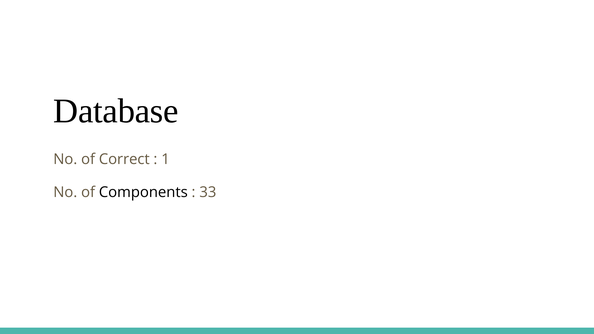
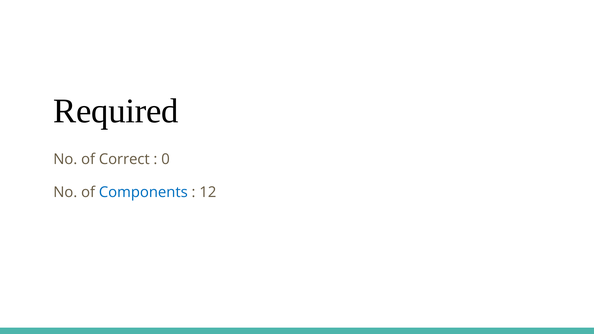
Database: Database -> Required
1: 1 -> 0
Components colour: black -> blue
33: 33 -> 12
